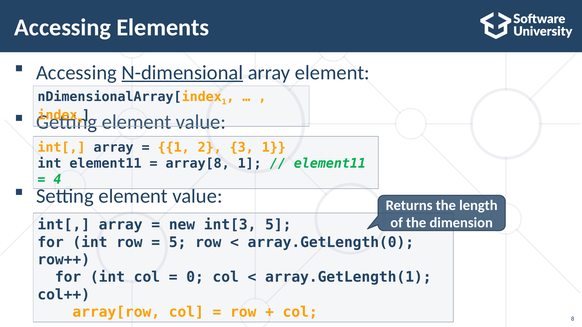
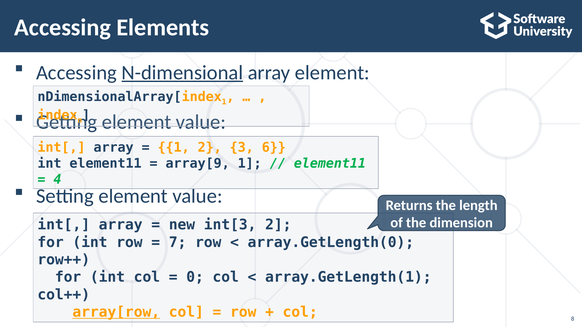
3 1: 1 -> 6
array[8: array[8 -> array[9
int[3 5: 5 -> 2
5 at (178, 243): 5 -> 7
array[row underline: none -> present
